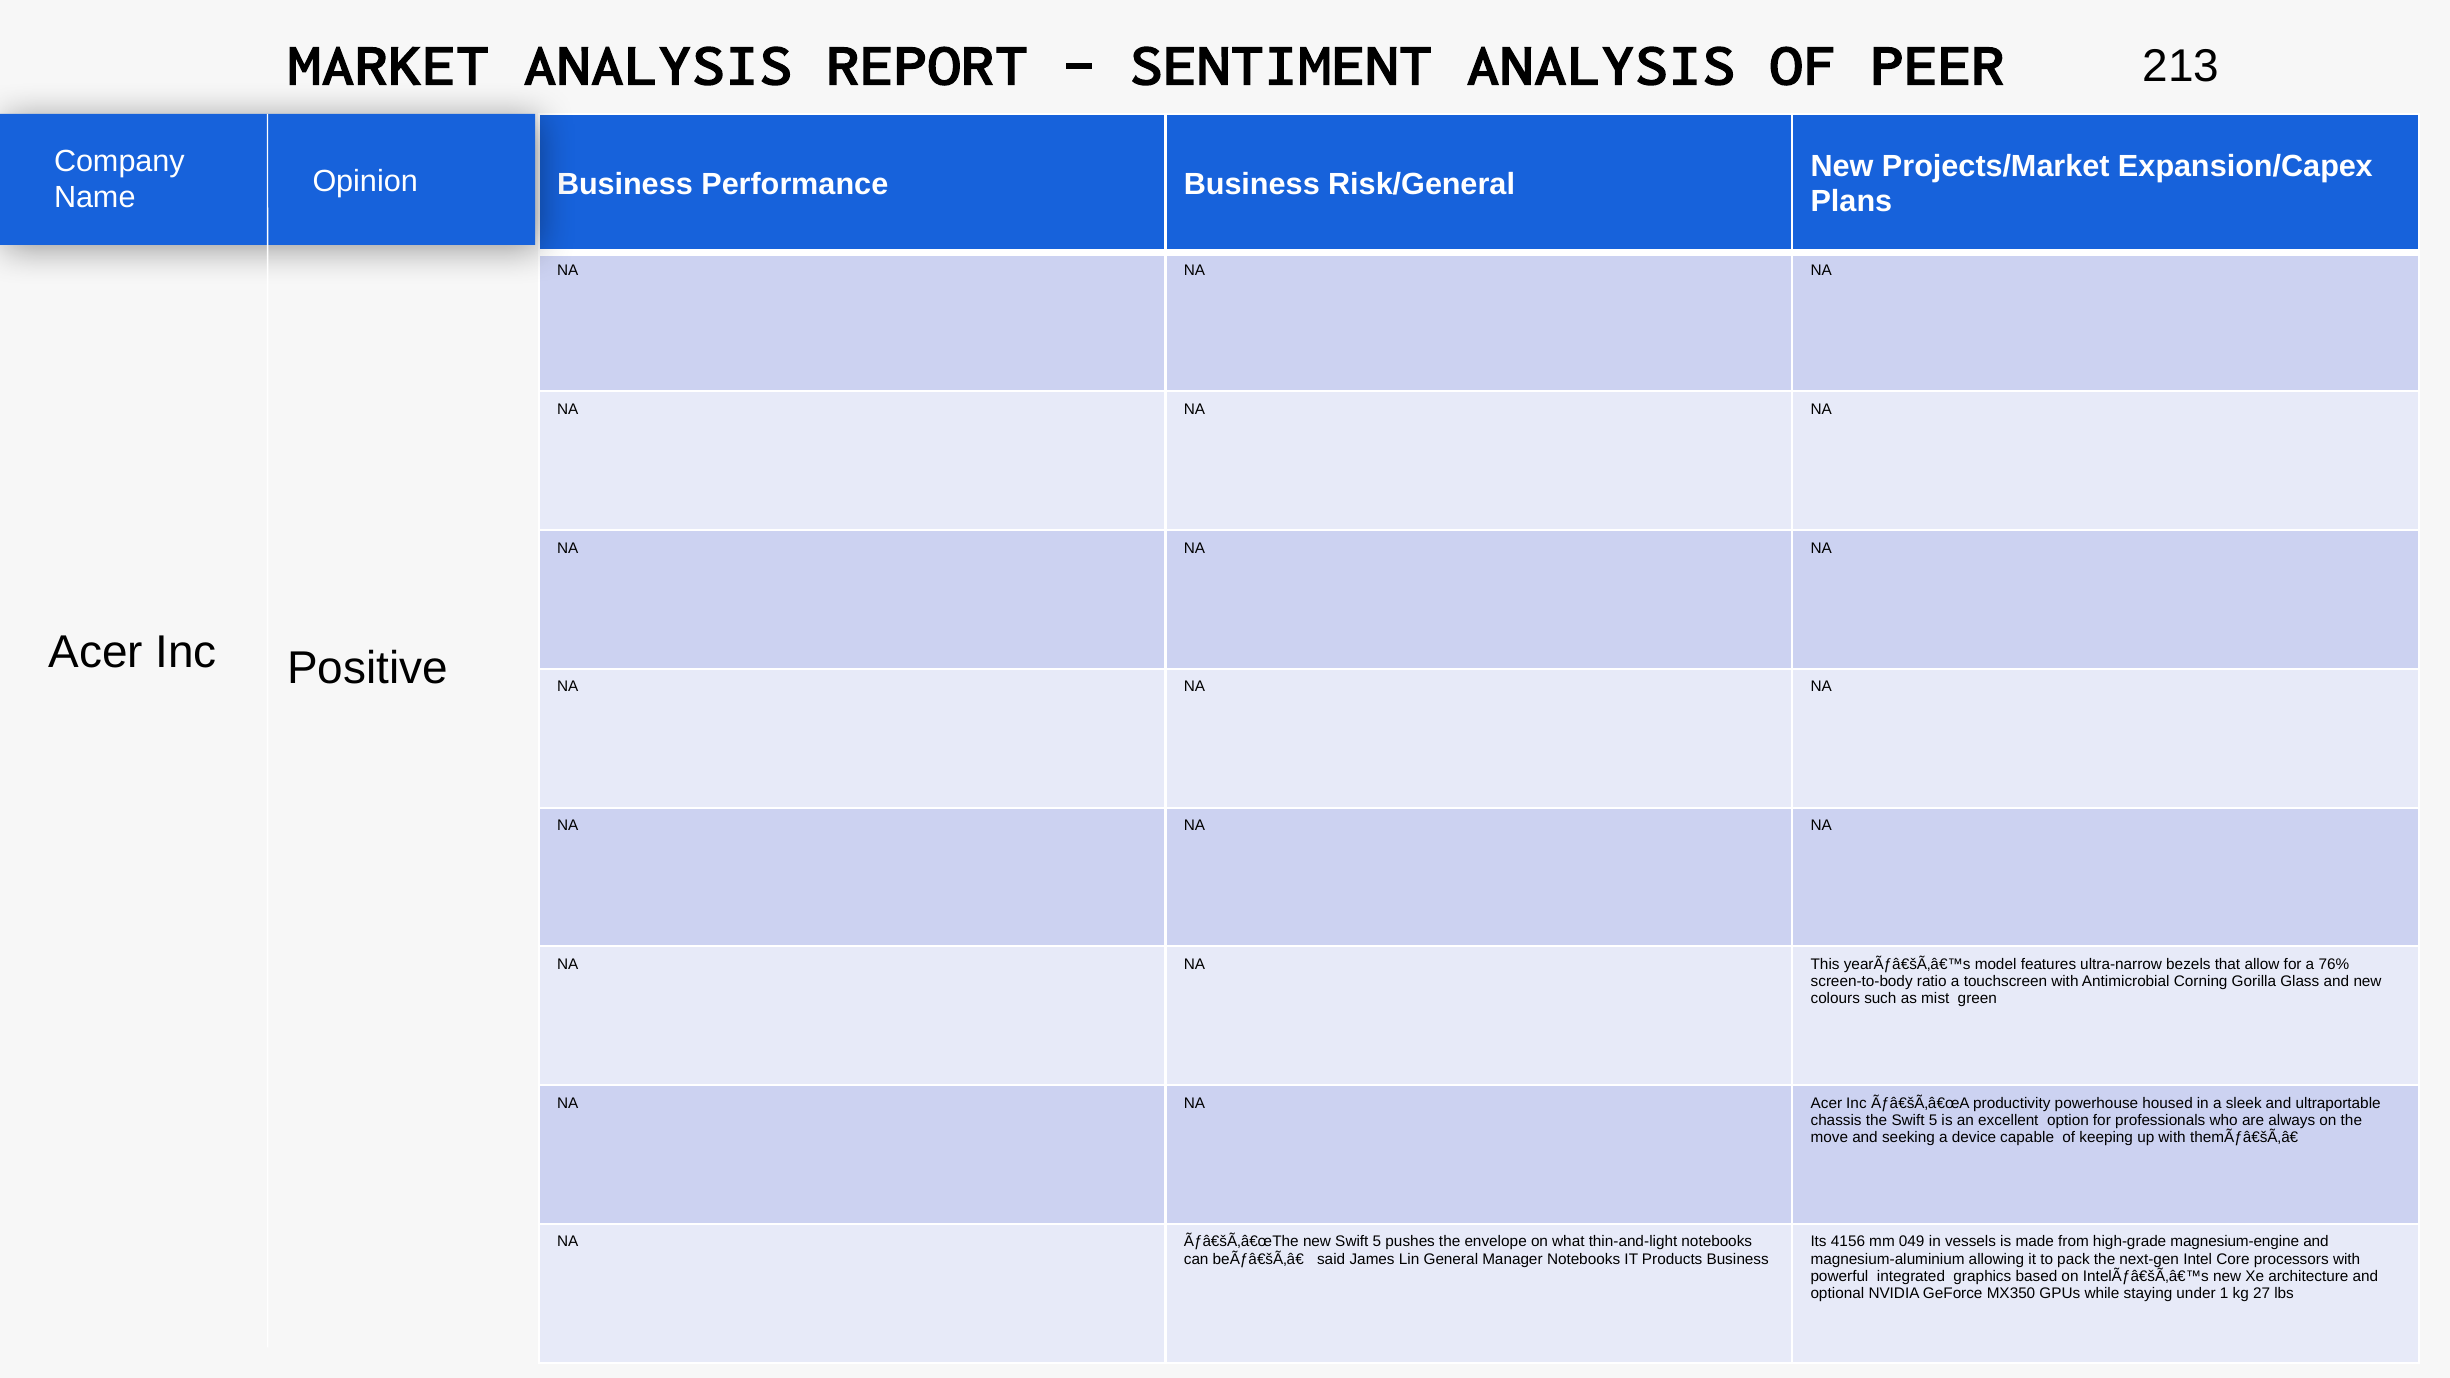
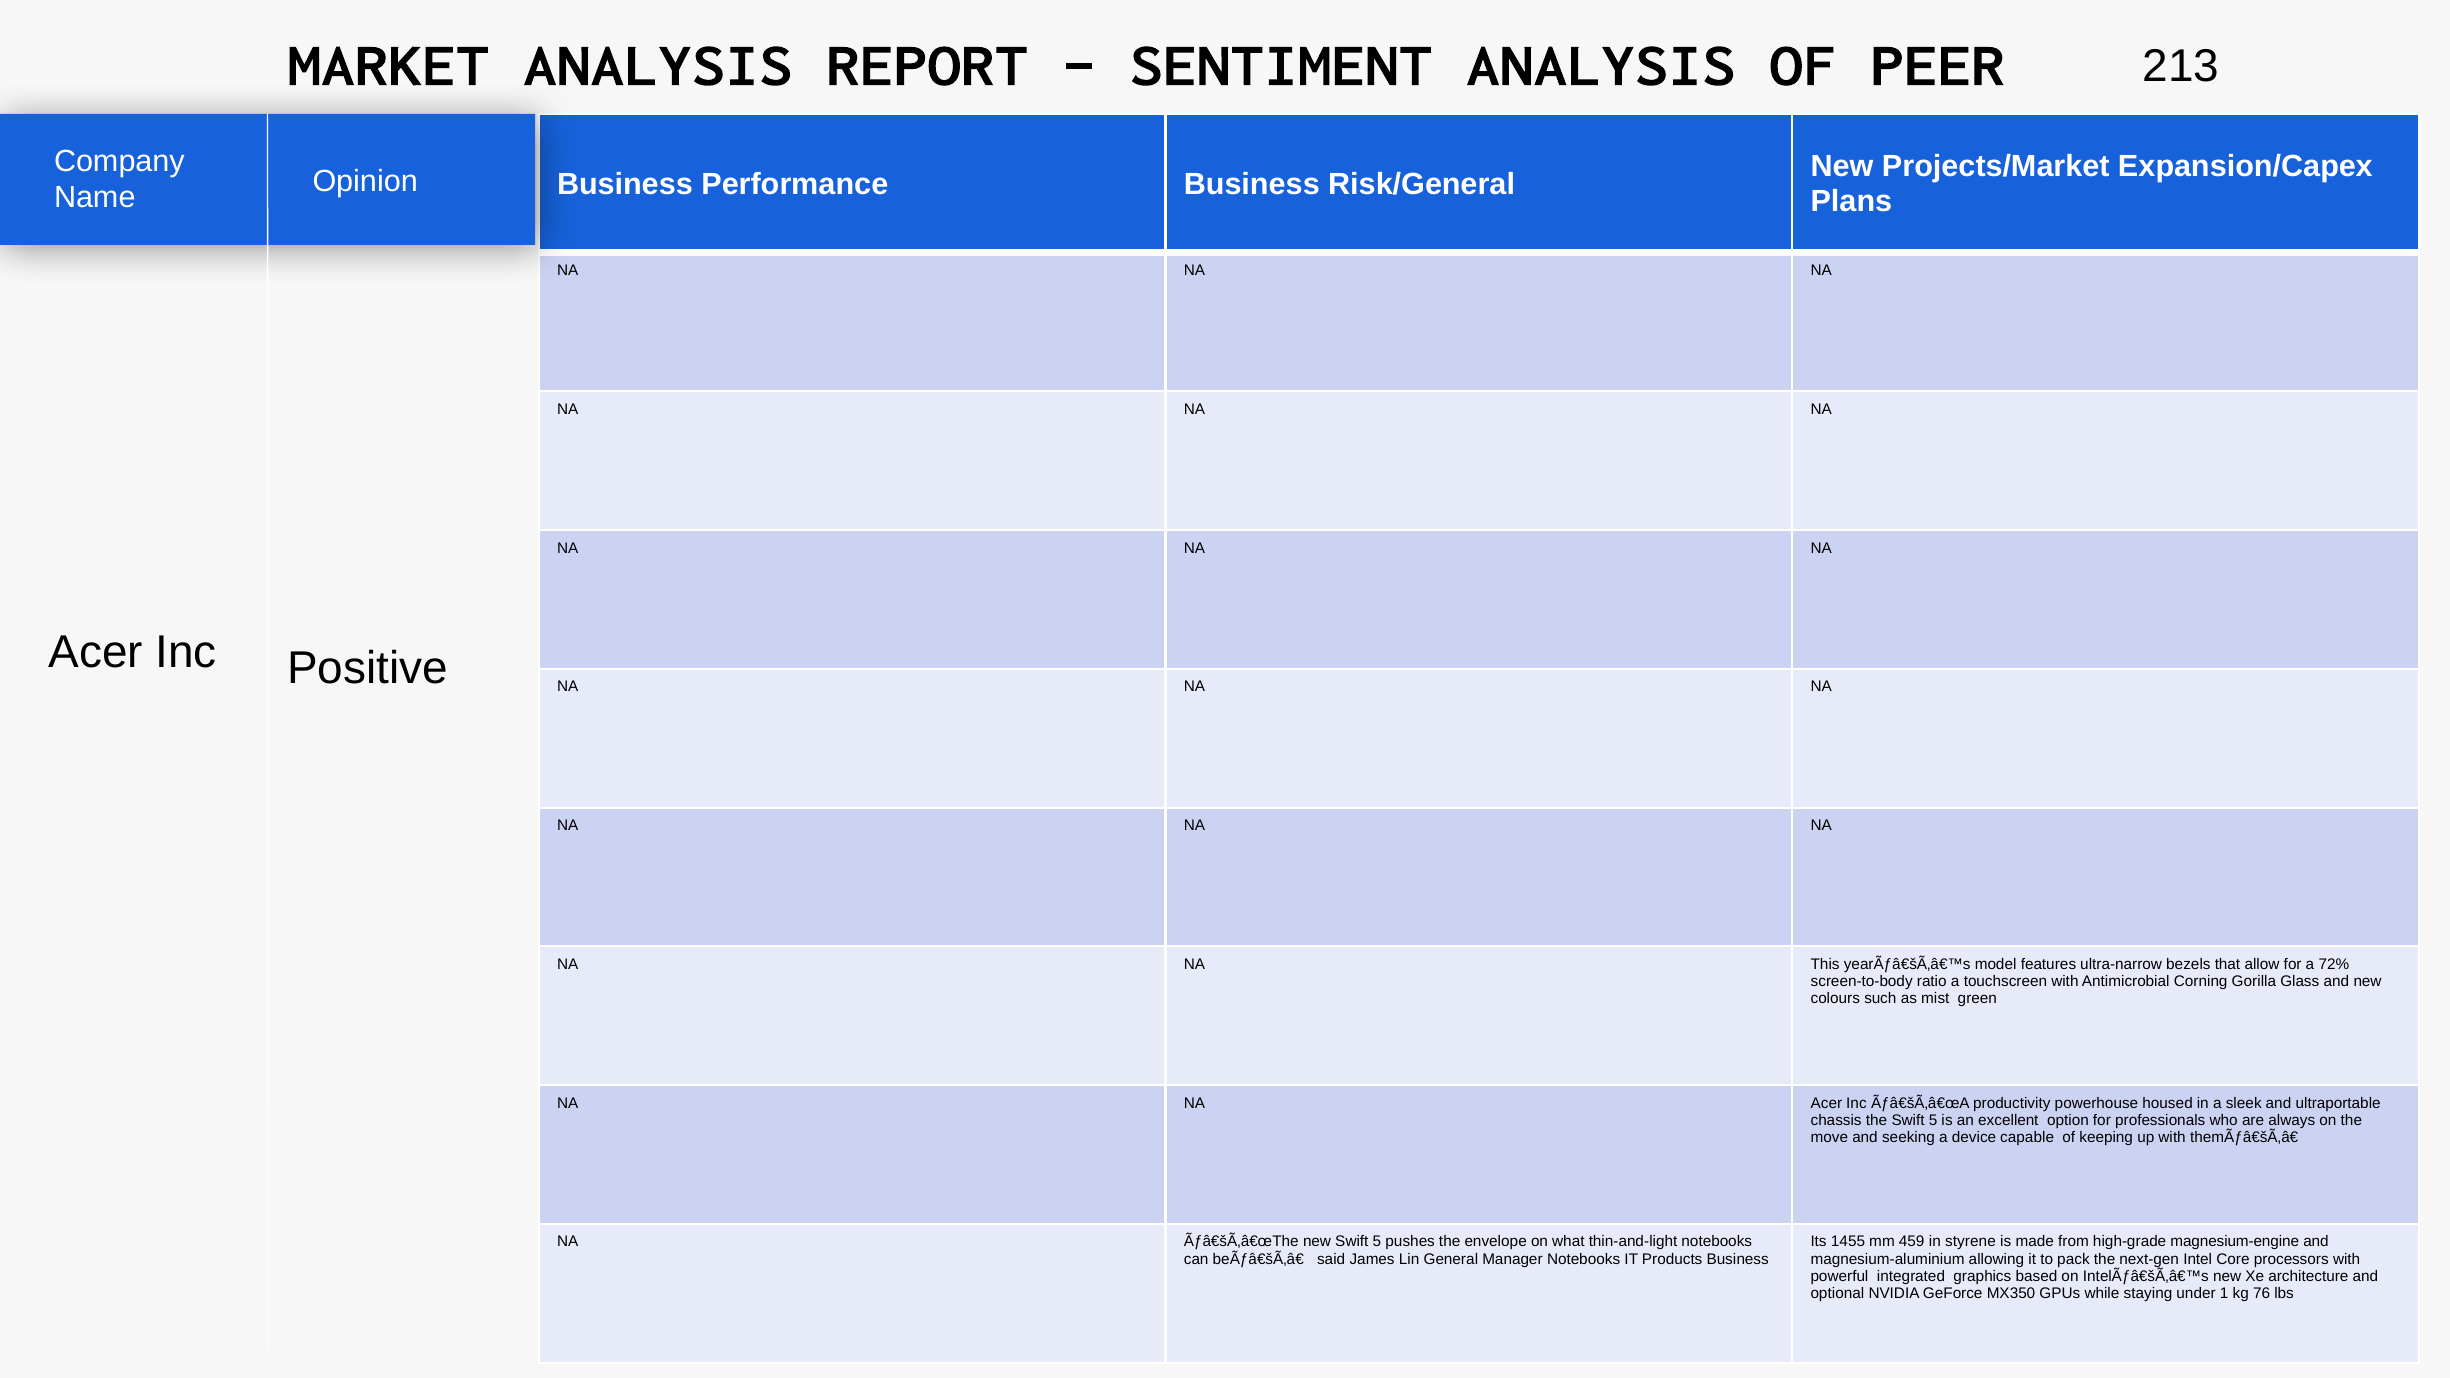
76%: 76% -> 72%
4156: 4156 -> 1455
049: 049 -> 459
vessels: vessels -> styrene
27: 27 -> 76
